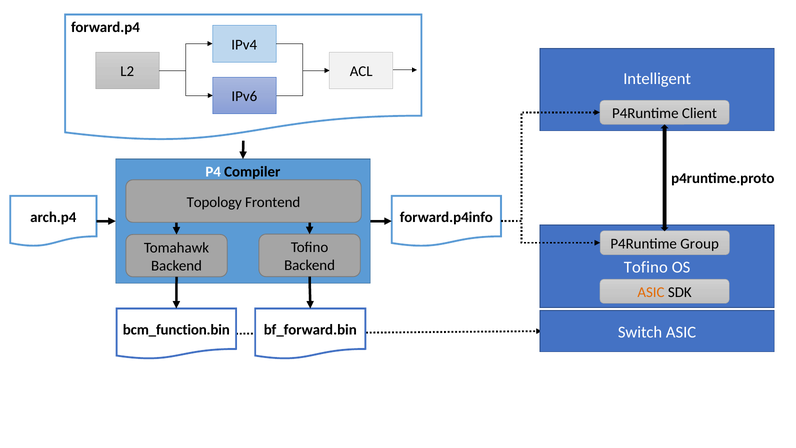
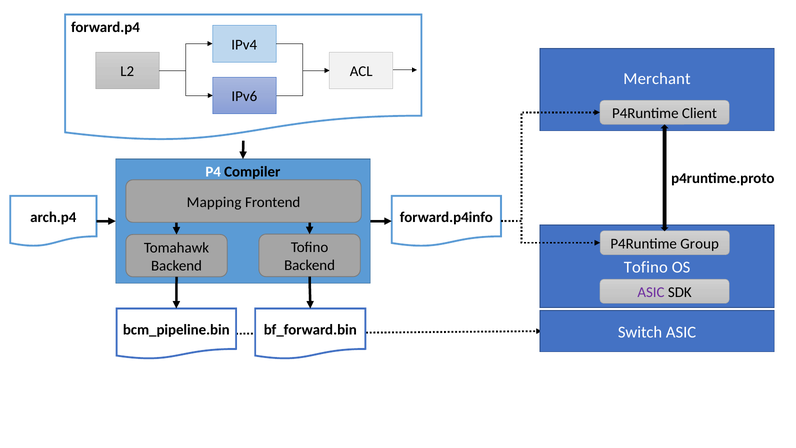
Intelligent: Intelligent -> Merchant
Topology: Topology -> Mapping
ASIC at (651, 292) colour: orange -> purple
bcm_function.bin: bcm_function.bin -> bcm_pipeline.bin
